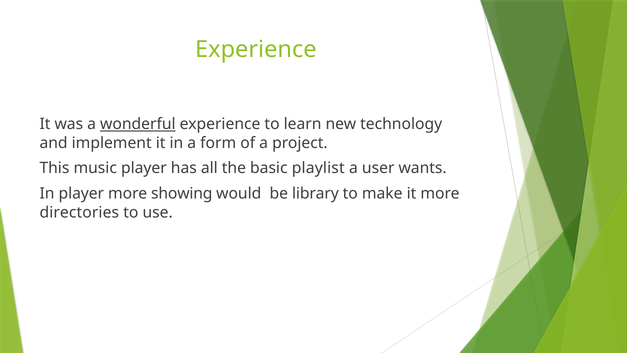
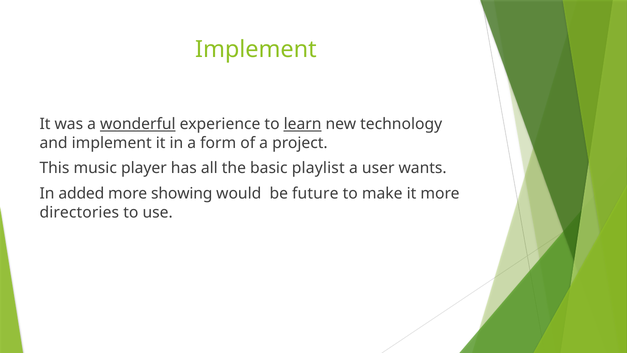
Experience at (256, 49): Experience -> Implement
learn underline: none -> present
In player: player -> added
library: library -> future
